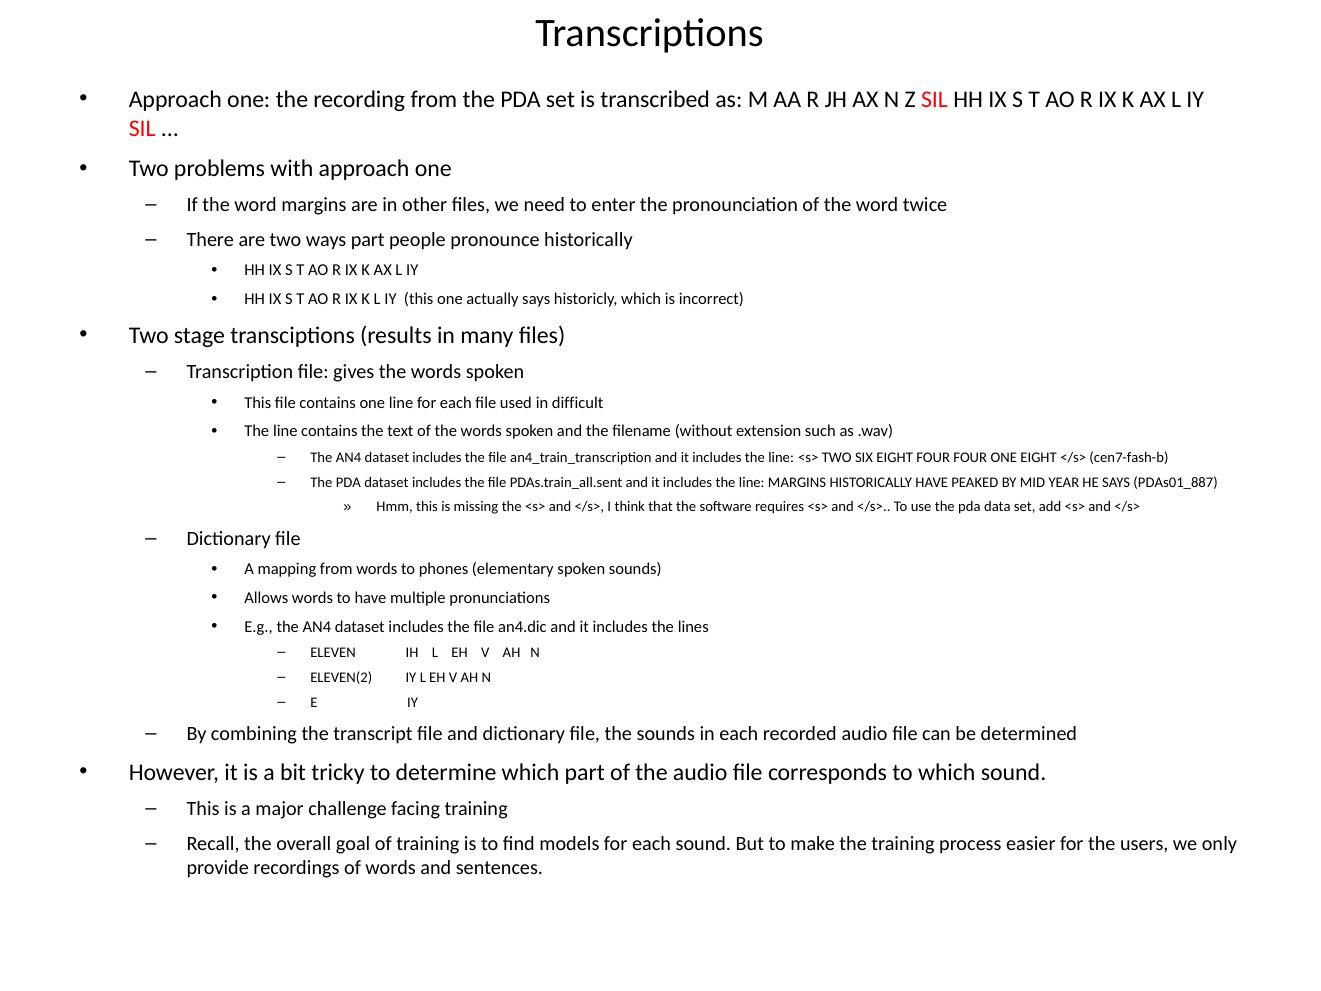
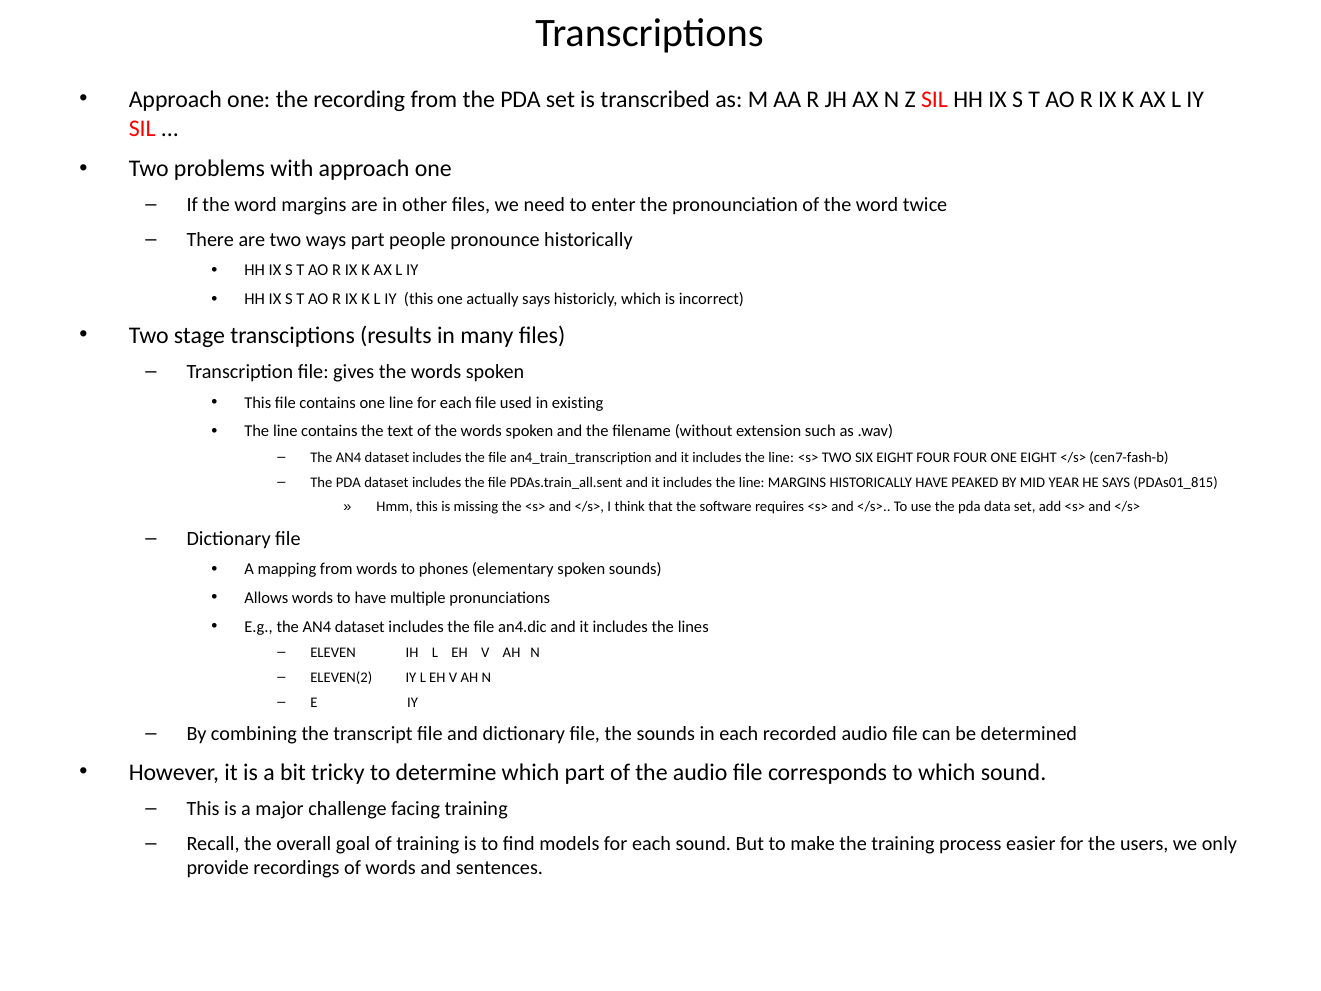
difficult: difficult -> existing
PDAs01_887: PDAs01_887 -> PDAs01_815
